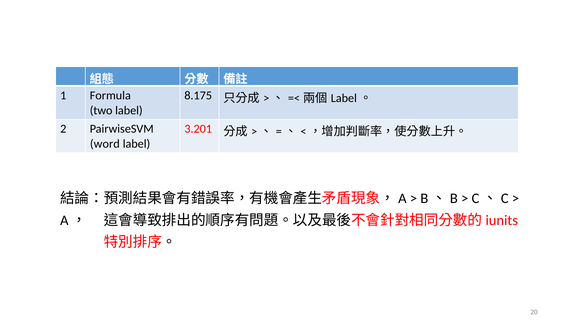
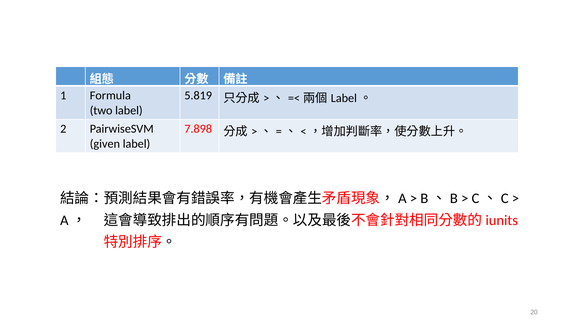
8.175: 8.175 -> 5.819
3.201: 3.201 -> 7.898
word: word -> given
